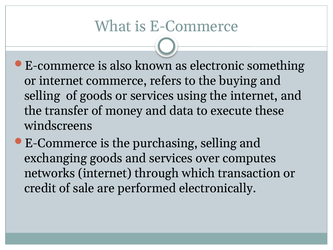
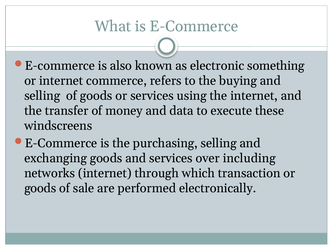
computes: computes -> including
credit at (40, 188): credit -> goods
